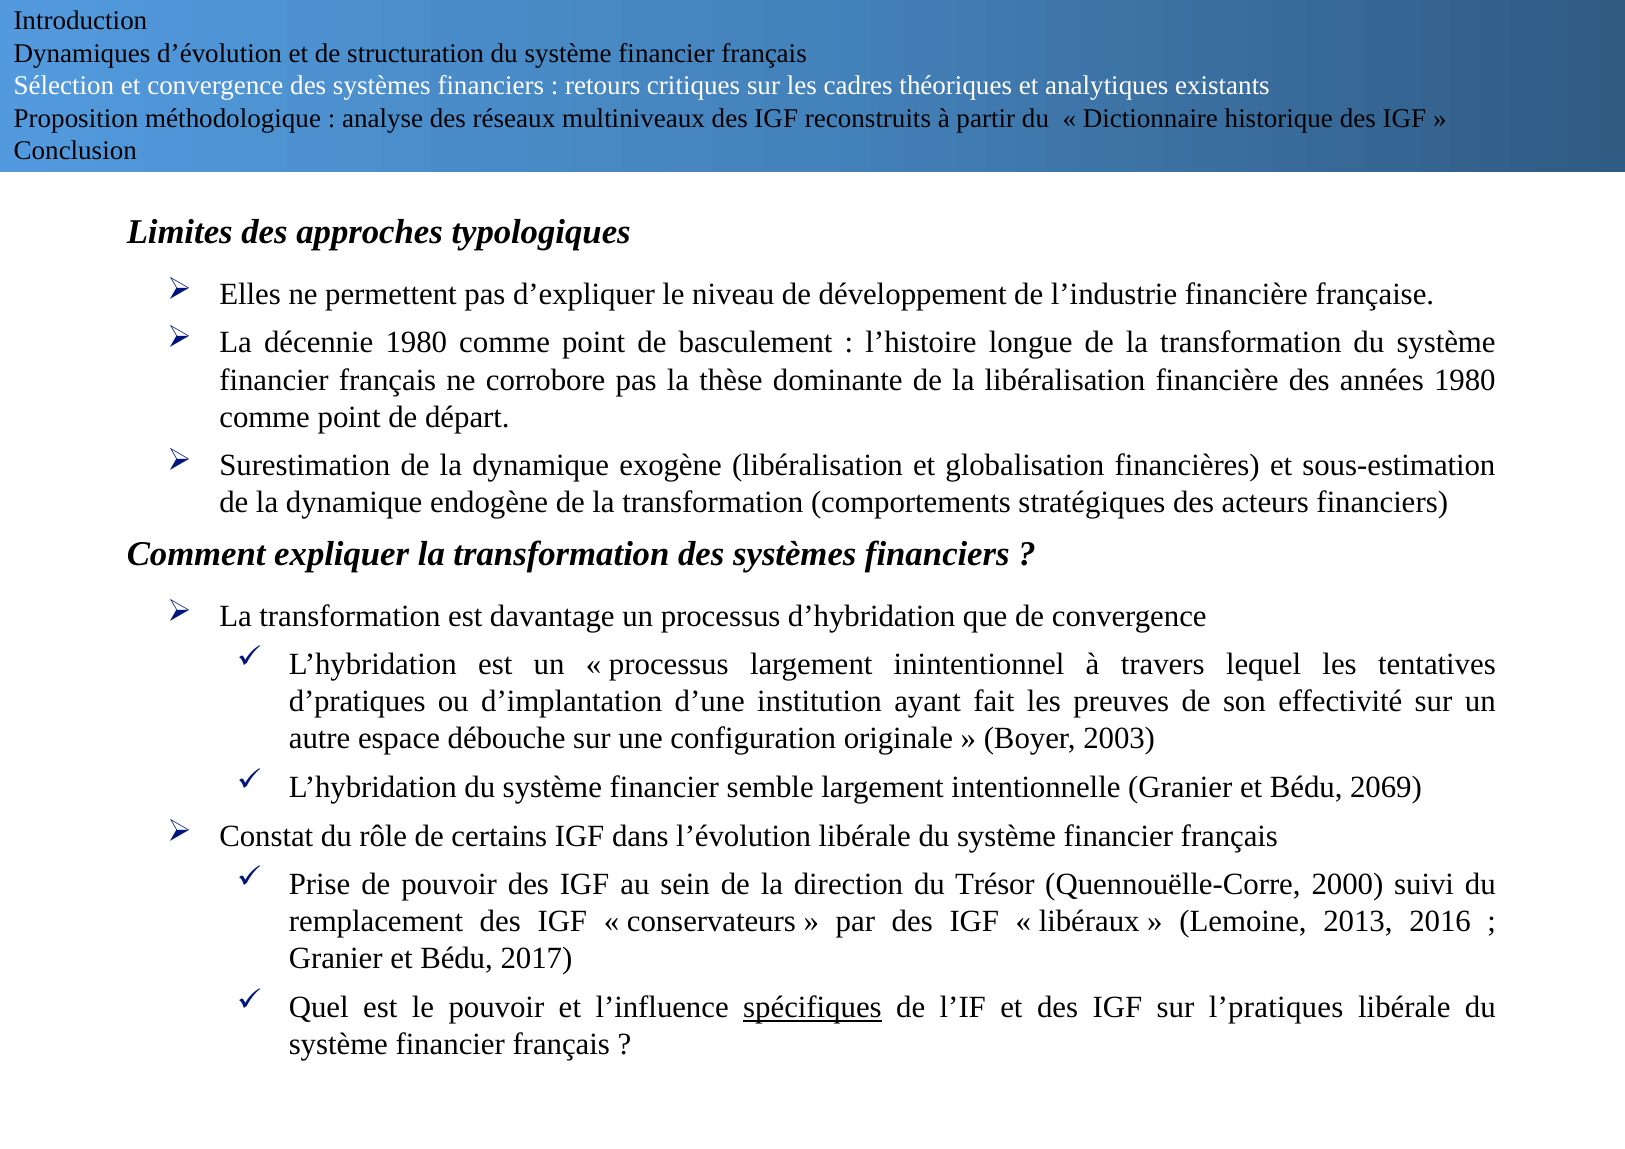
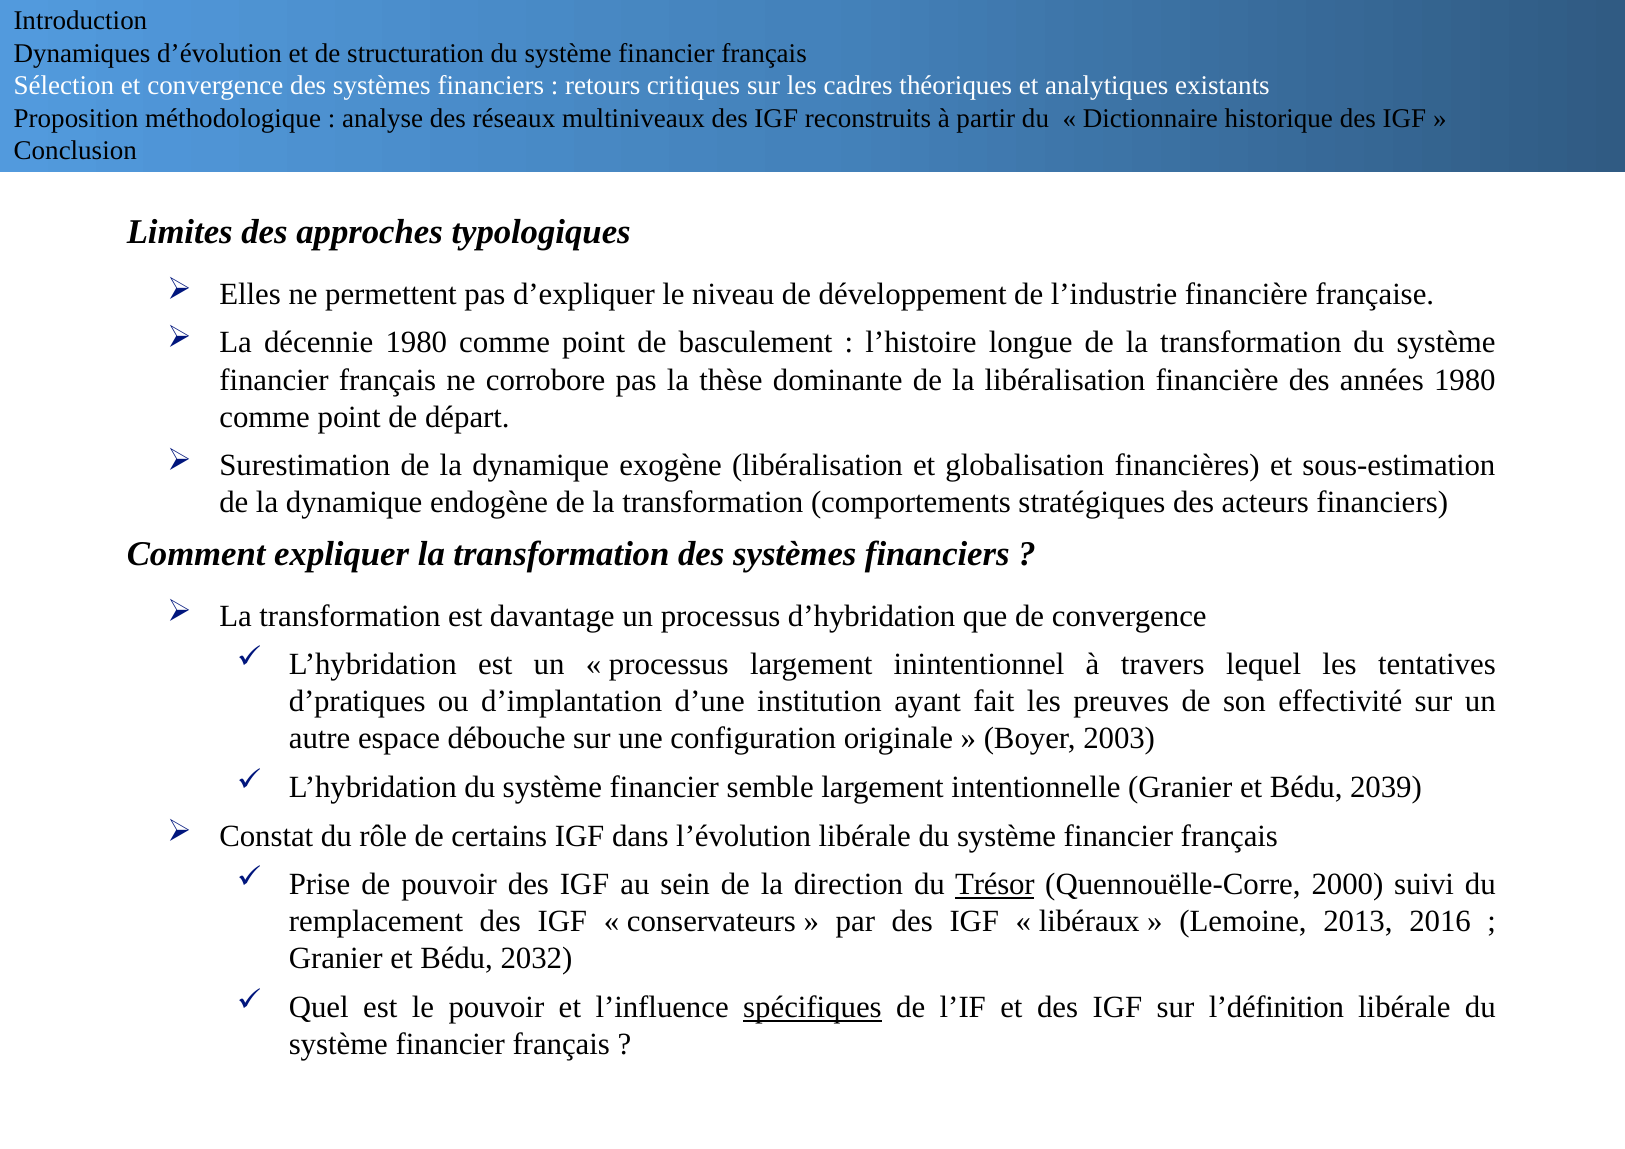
2069: 2069 -> 2039
Trésor underline: none -> present
2017: 2017 -> 2032
l’pratiques: l’pratiques -> l’définition
